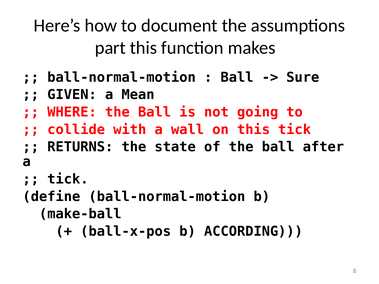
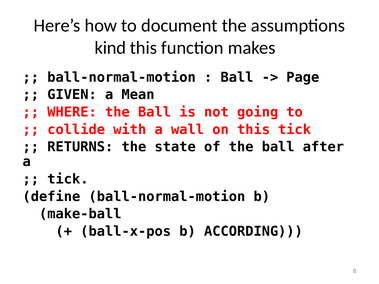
part: part -> kind
Sure: Sure -> Page
